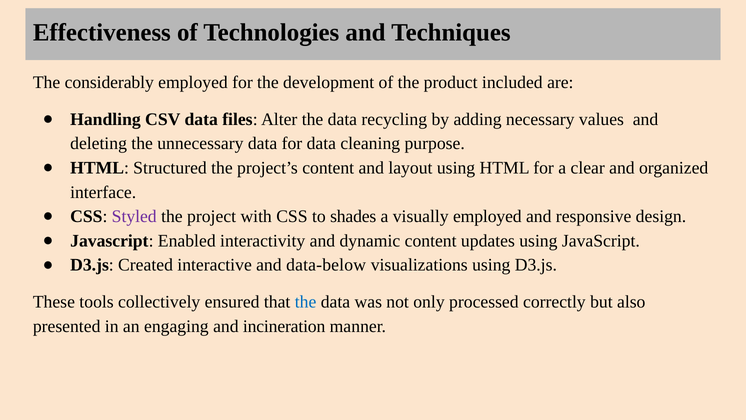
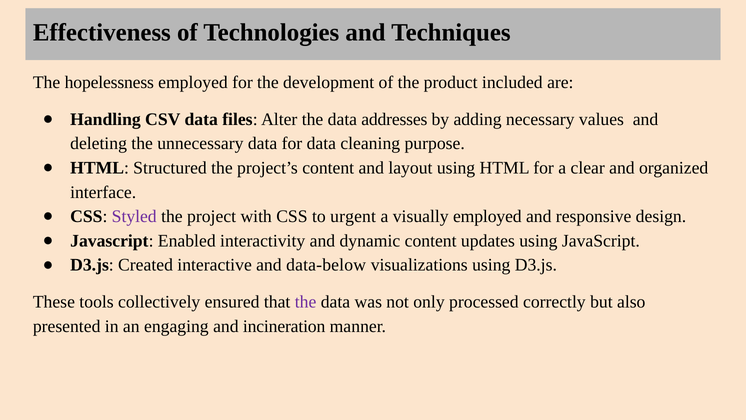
considerably: considerably -> hopelessness
recycling: recycling -> addresses
shades: shades -> urgent
the at (306, 302) colour: blue -> purple
